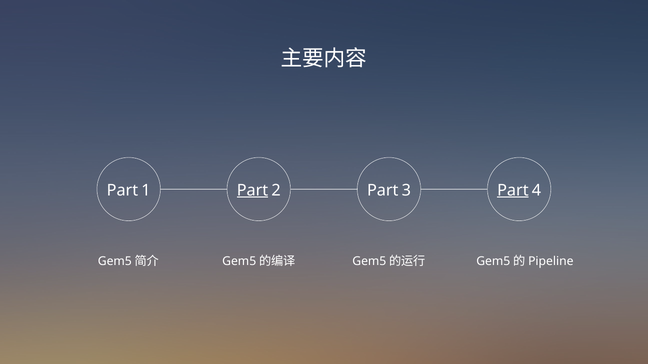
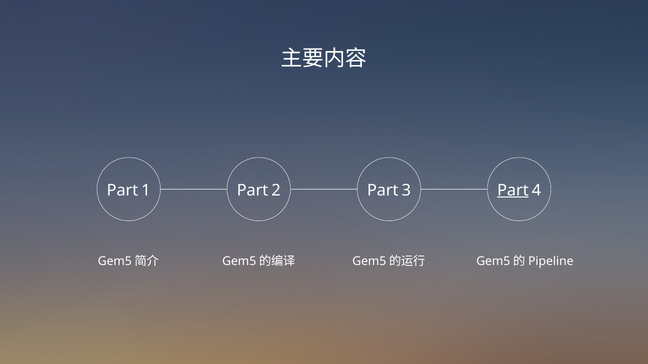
Part at (252, 190) underline: present -> none
